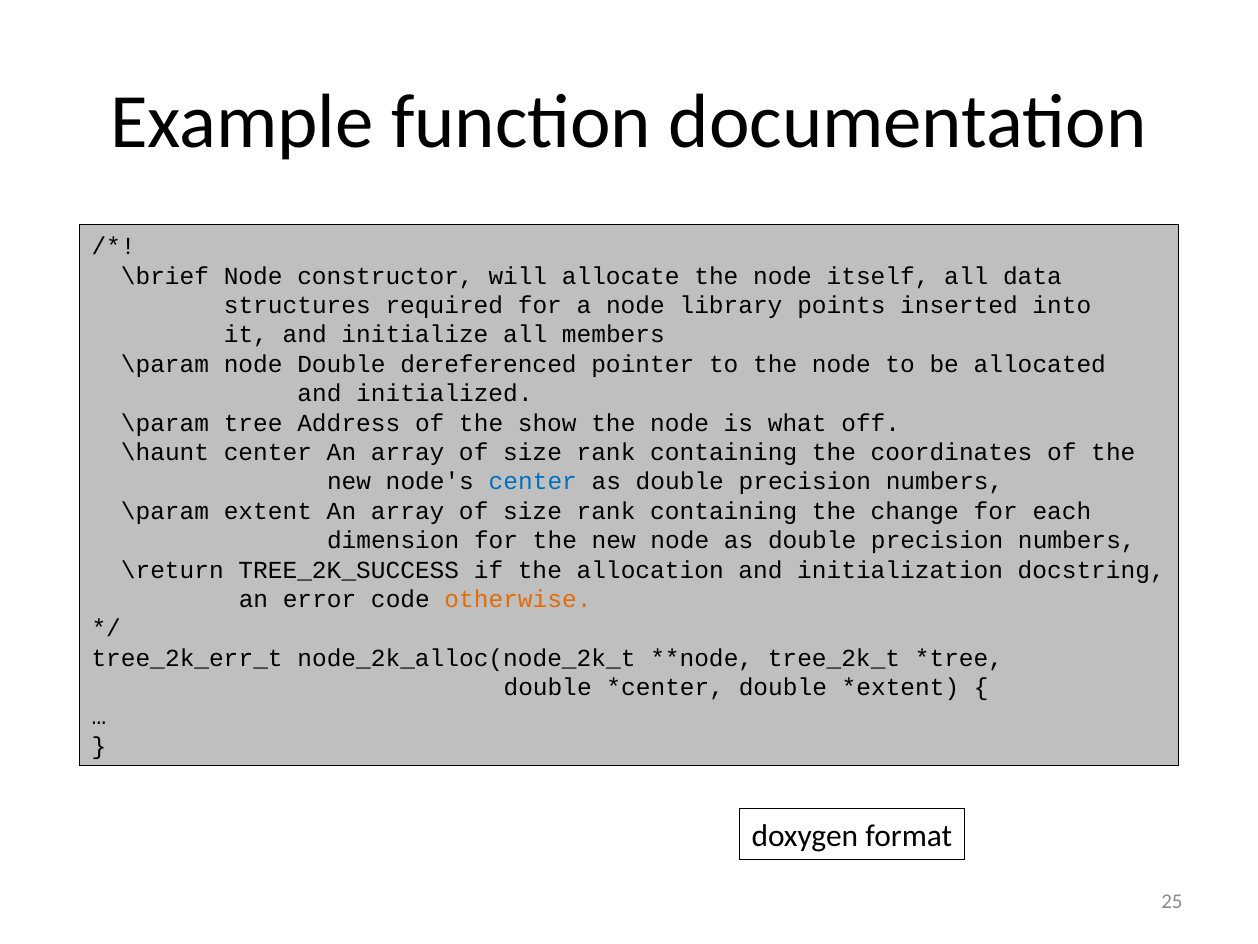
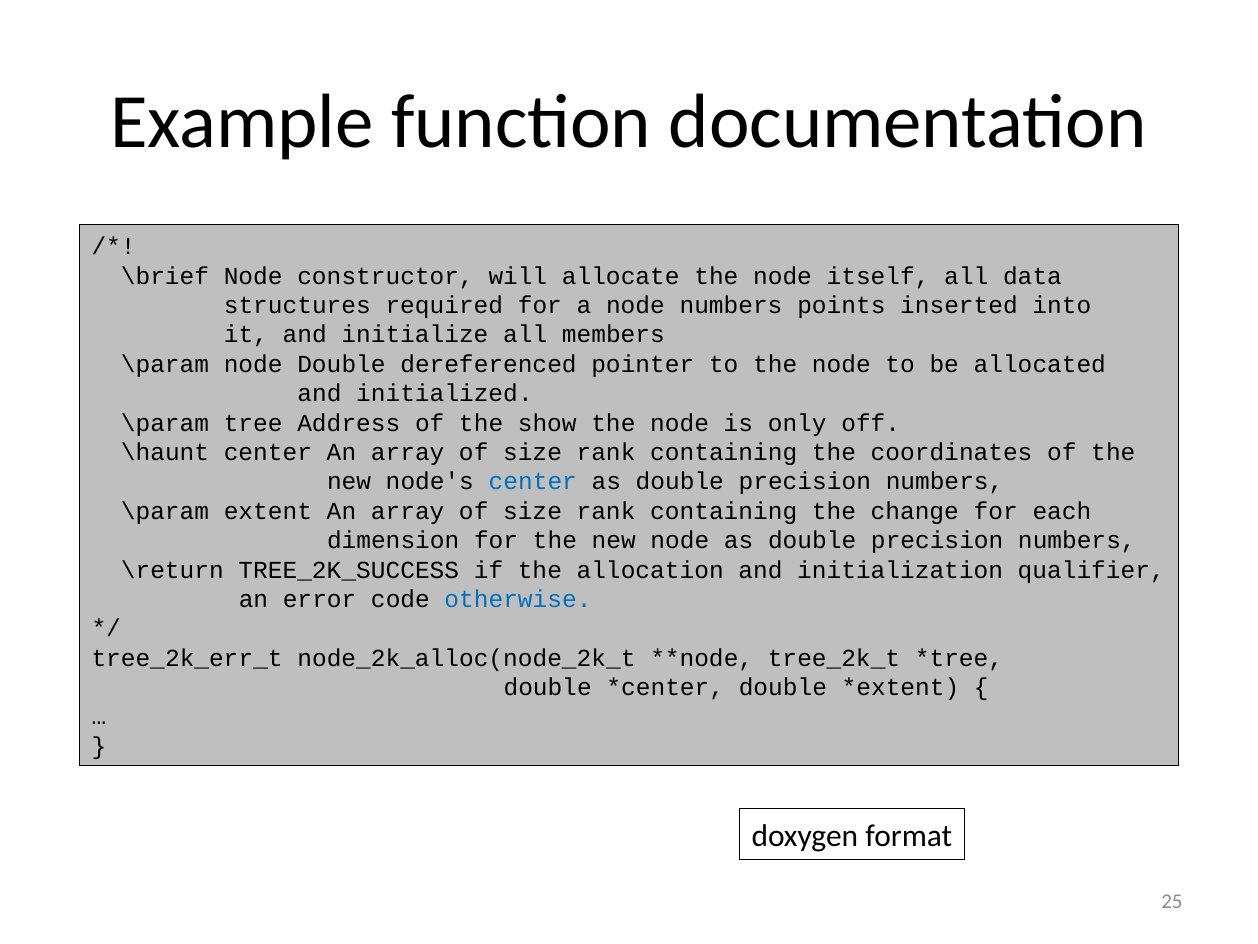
node library: library -> numbers
what: what -> only
docstring: docstring -> qualifier
otherwise colour: orange -> blue
